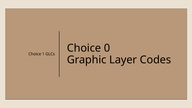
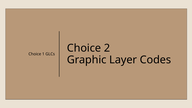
0: 0 -> 2
